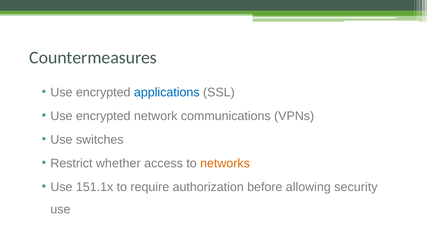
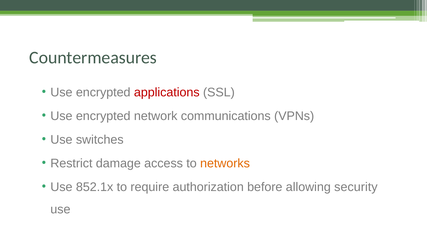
applications colour: blue -> red
whether: whether -> damage
151.1x: 151.1x -> 852.1x
